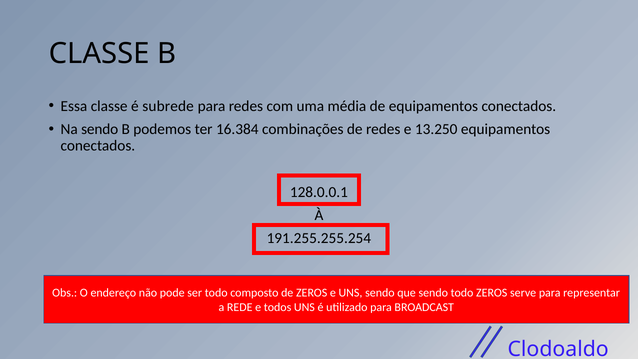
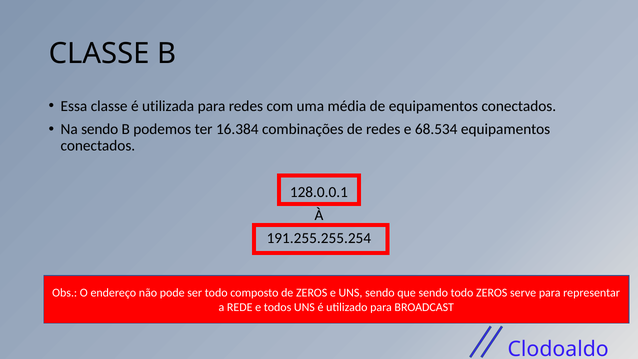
subrede: subrede -> utilizada
13.250: 13.250 -> 68.534
